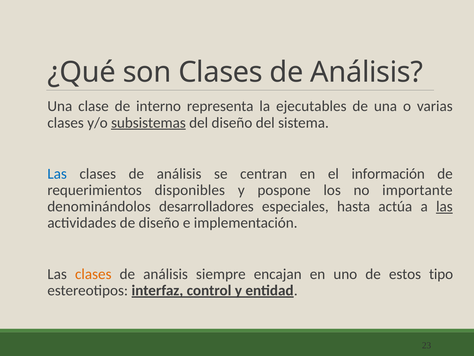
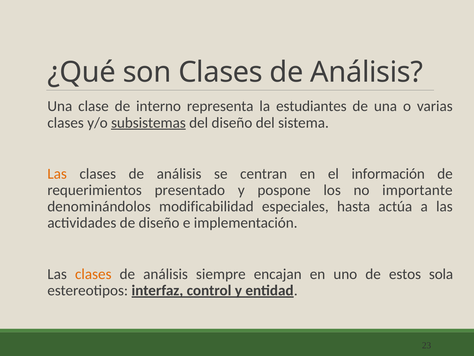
ejecutables: ejecutables -> estudiantes
Las at (57, 174) colour: blue -> orange
disponibles: disponibles -> presentado
desarrolladores: desarrolladores -> modificabilidad
las at (444, 206) underline: present -> none
tipo: tipo -> sola
